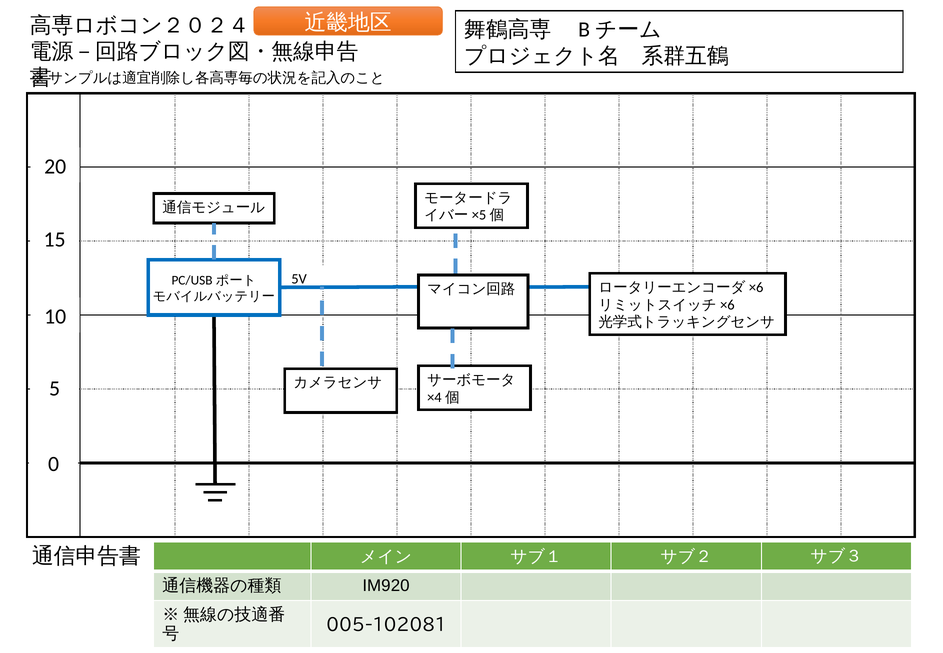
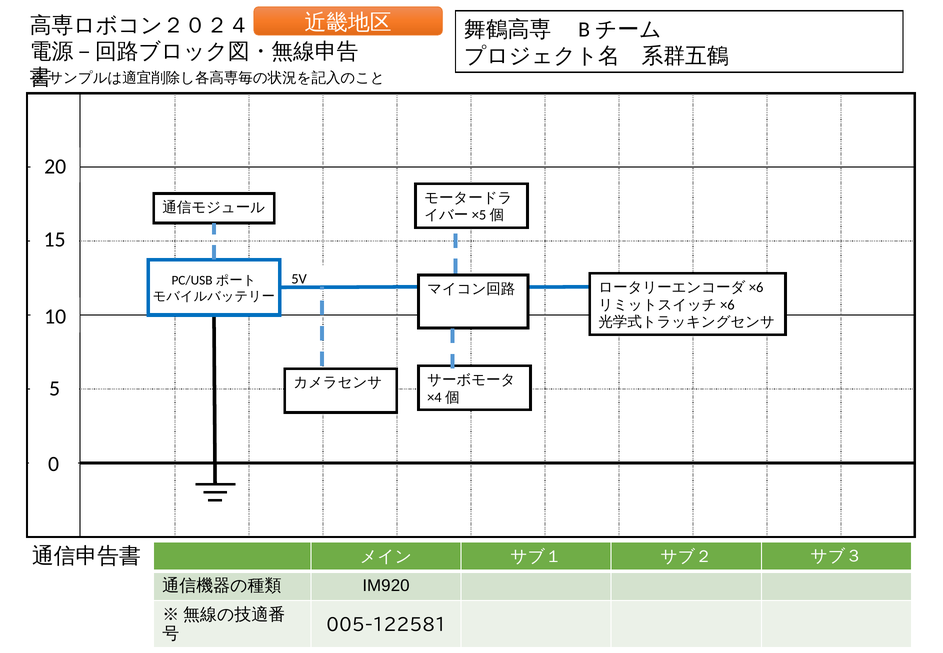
005-102081: 005-102081 -> 005-122581
